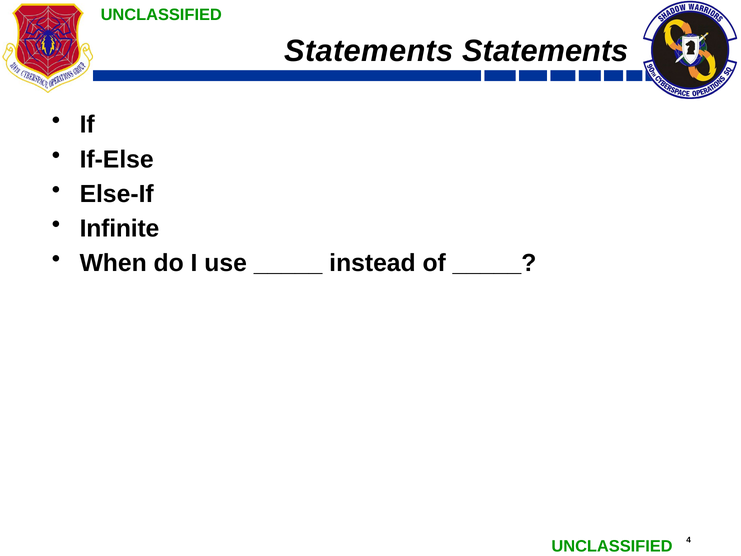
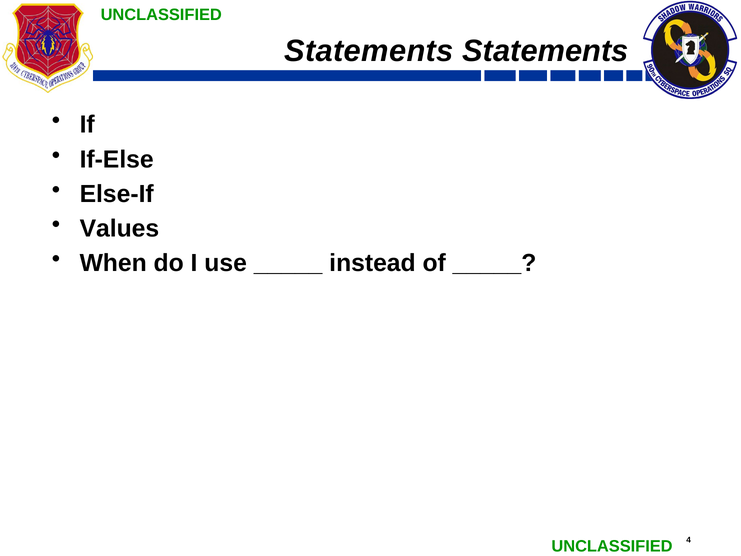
Infinite: Infinite -> Values
